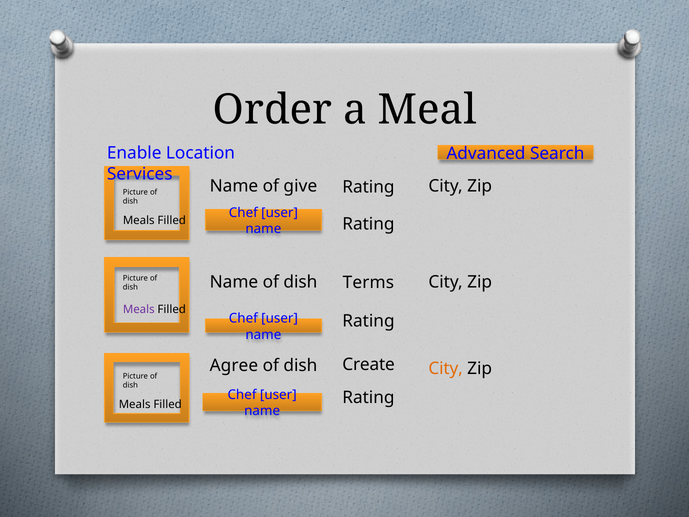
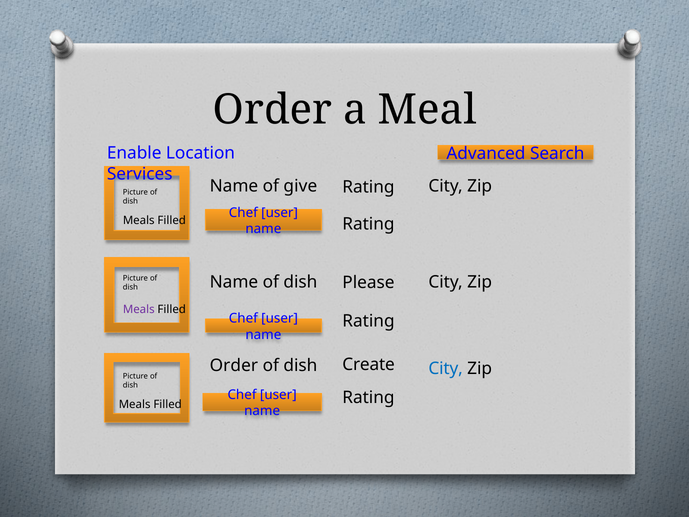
Terms: Terms -> Please
Agree at (234, 365): Agree -> Order
City at (446, 368) colour: orange -> blue
